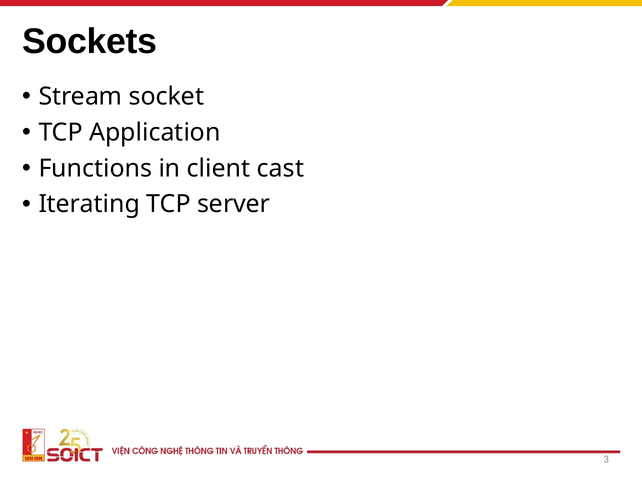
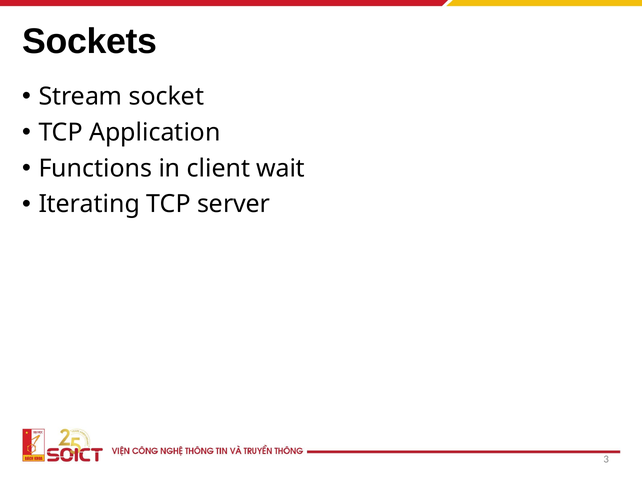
cast: cast -> wait
